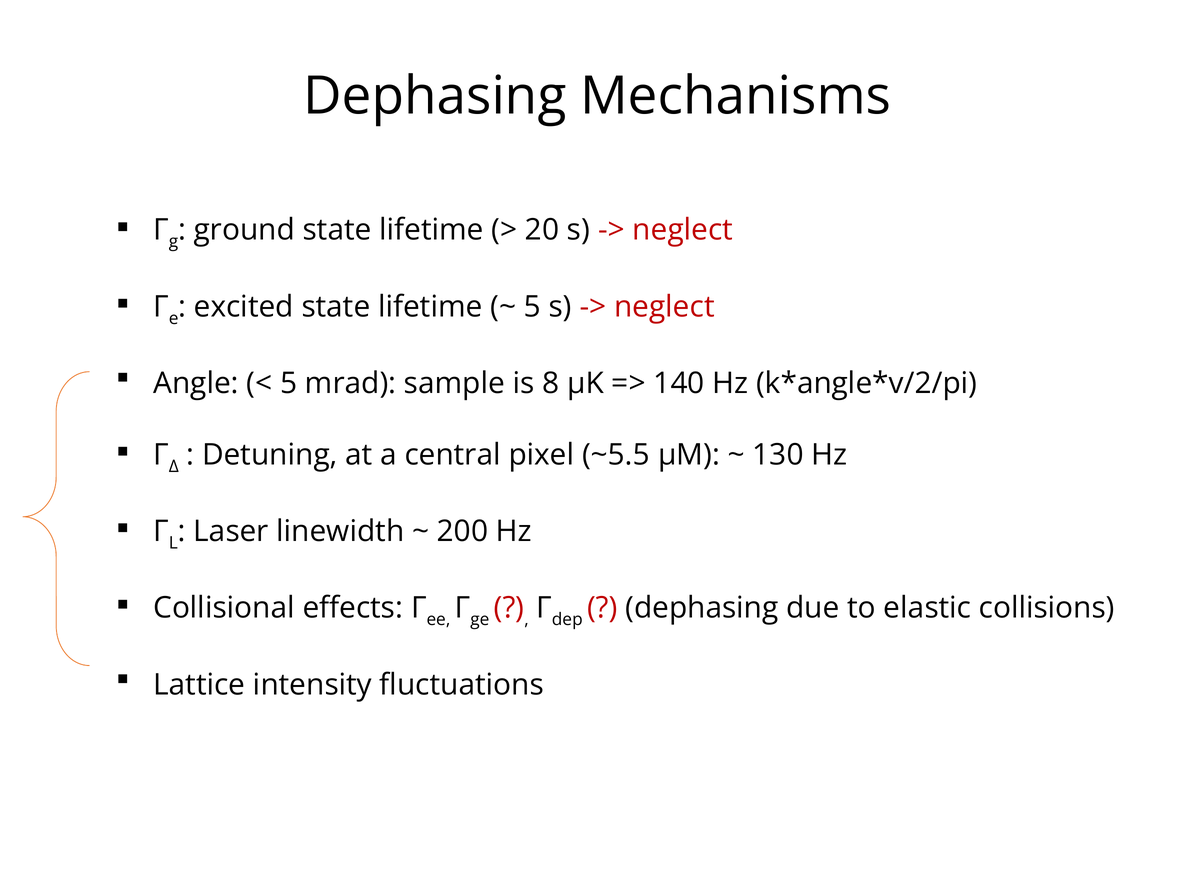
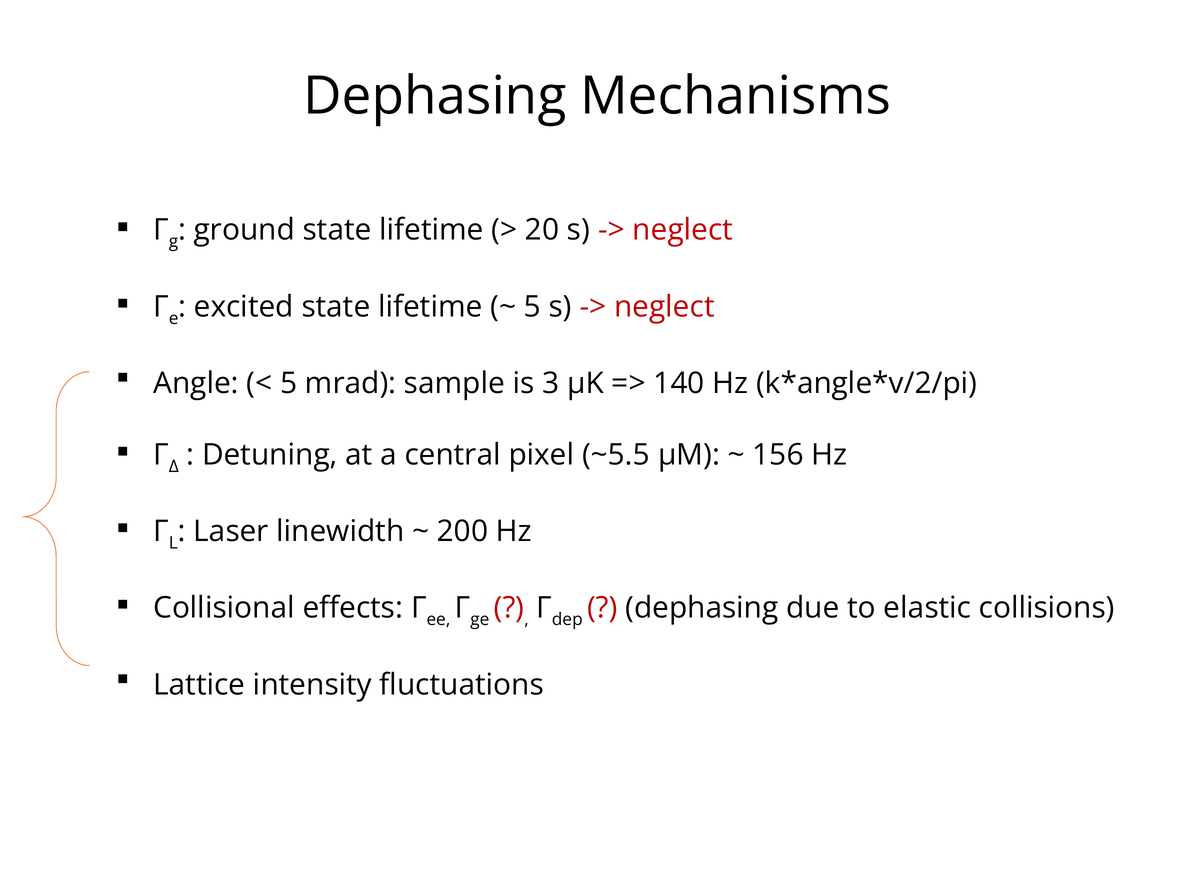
8: 8 -> 3
130: 130 -> 156
